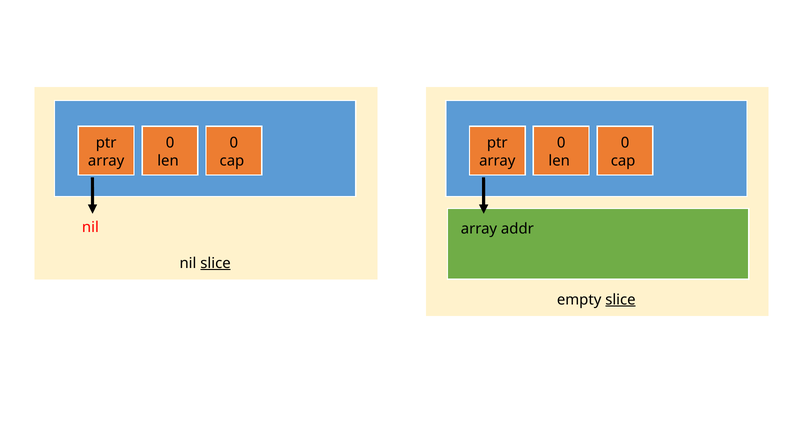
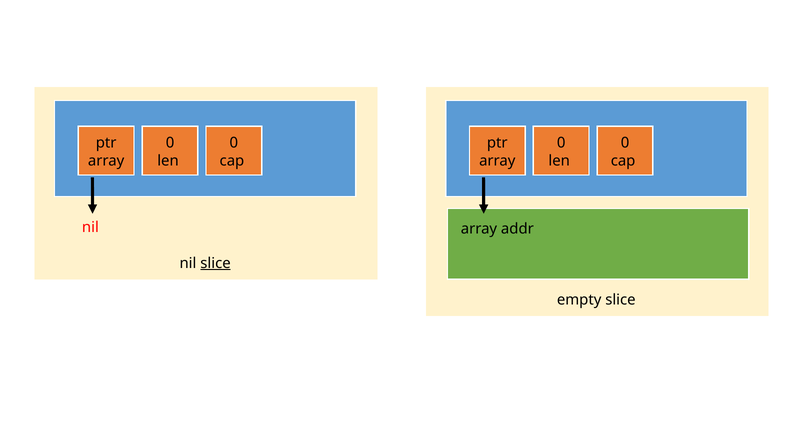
slice at (620, 300) underline: present -> none
